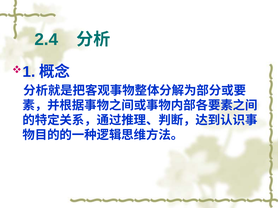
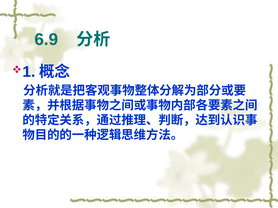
2.4: 2.4 -> 6.9
